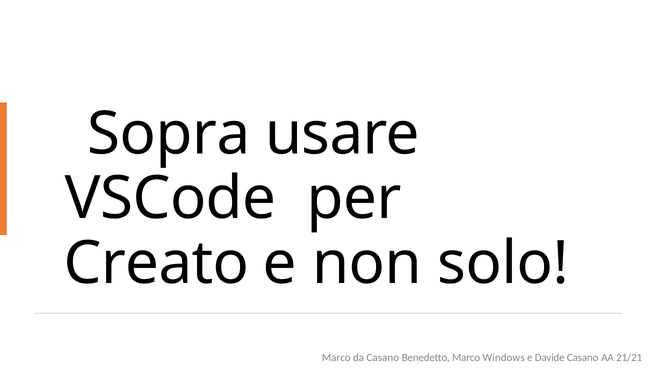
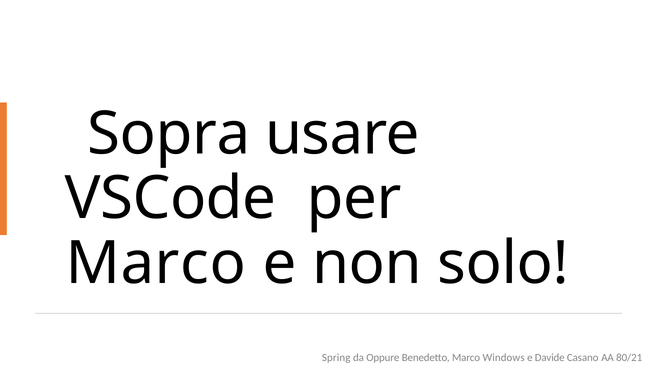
Creato at (156, 264): Creato -> Marco
Marco at (336, 358): Marco -> Spring
da Casano: Casano -> Oppure
21/21: 21/21 -> 80/21
